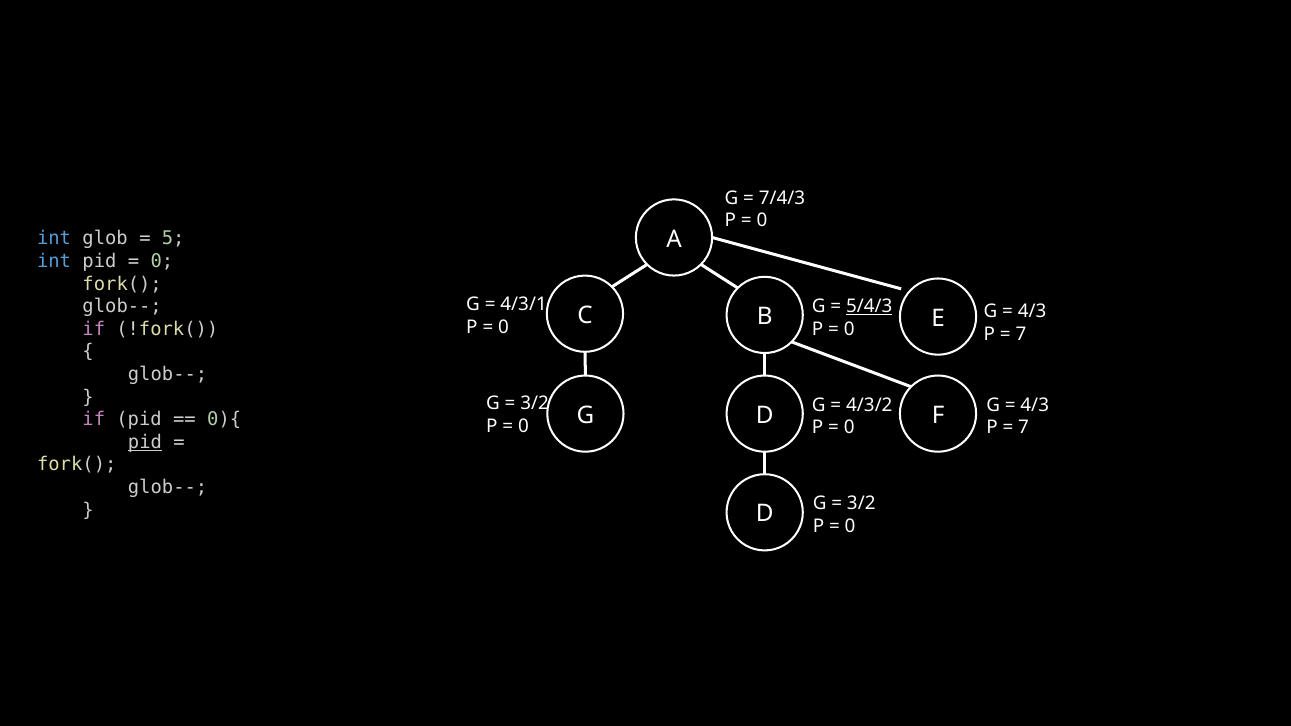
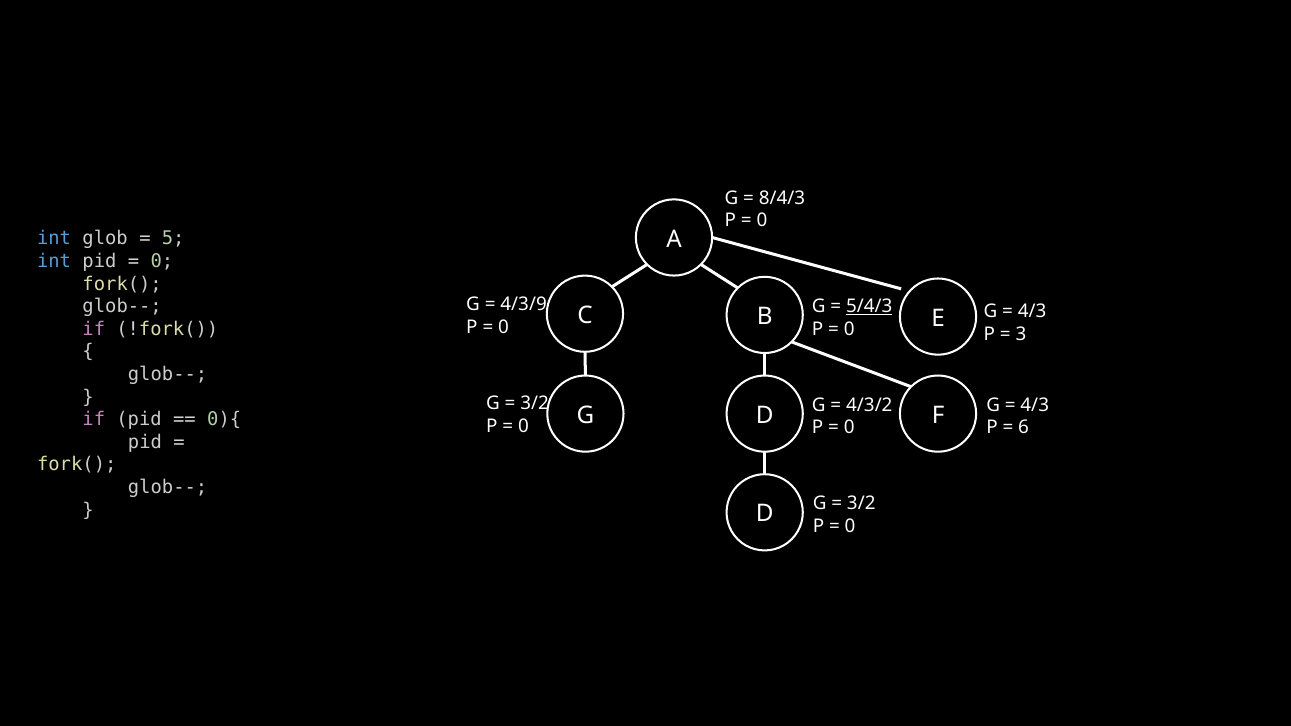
7/4/3: 7/4/3 -> 8/4/3
4/3/1: 4/3/1 -> 4/3/9
7 at (1021, 334): 7 -> 3
7 at (1024, 428): 7 -> 6
pid at (145, 442) underline: present -> none
